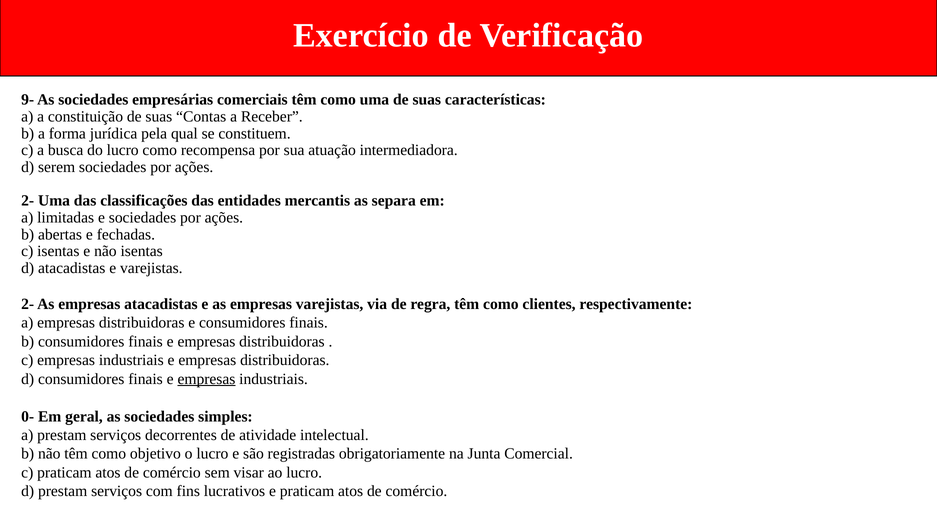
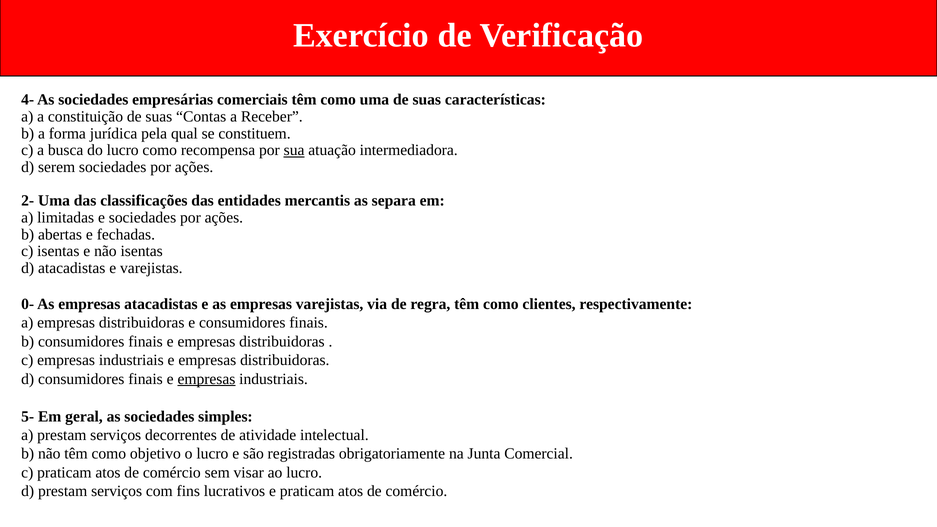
9-: 9- -> 4-
sua underline: none -> present
2- at (28, 304): 2- -> 0-
0-: 0- -> 5-
